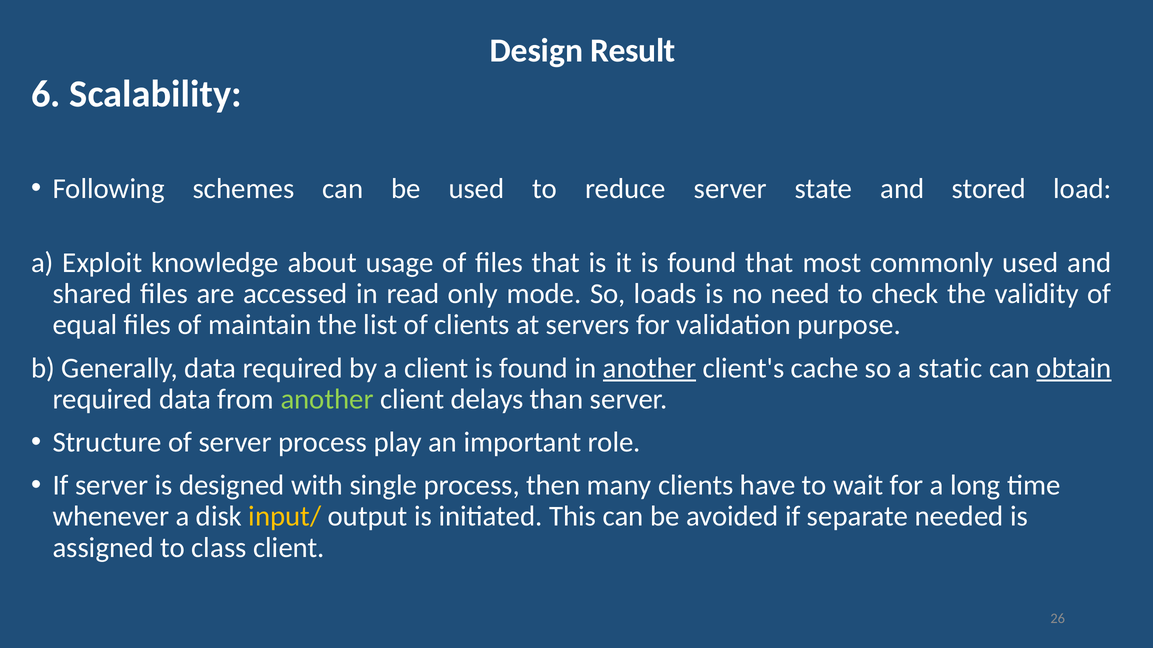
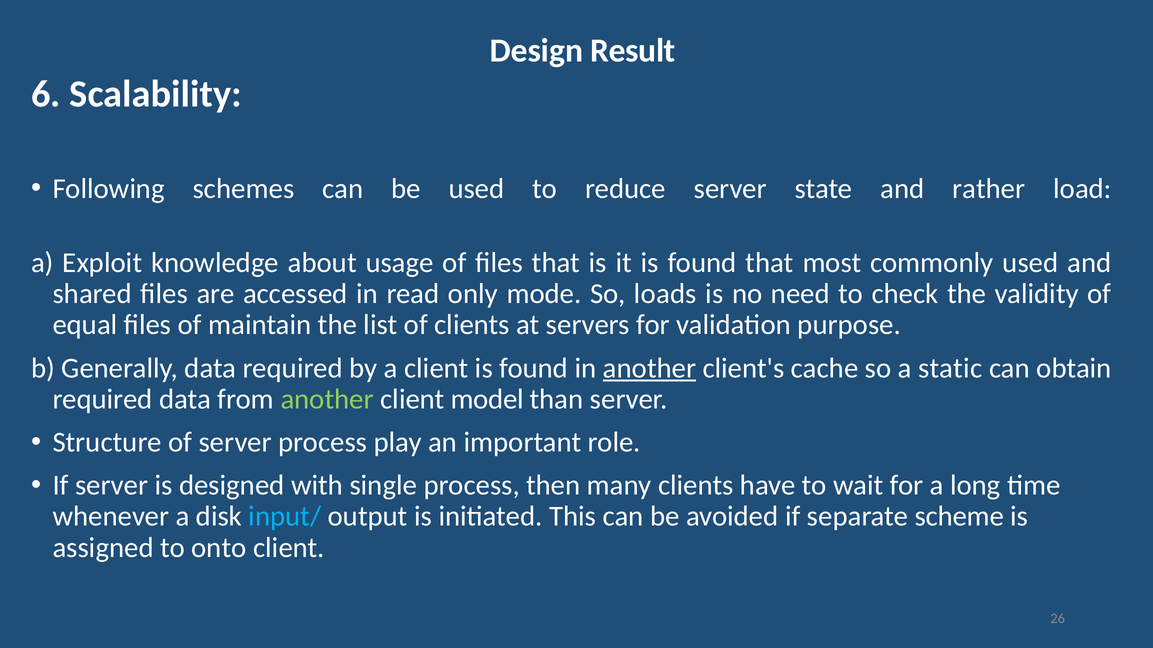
stored: stored -> rather
obtain underline: present -> none
delays: delays -> model
input/ colour: yellow -> light blue
needed: needed -> scheme
class: class -> onto
